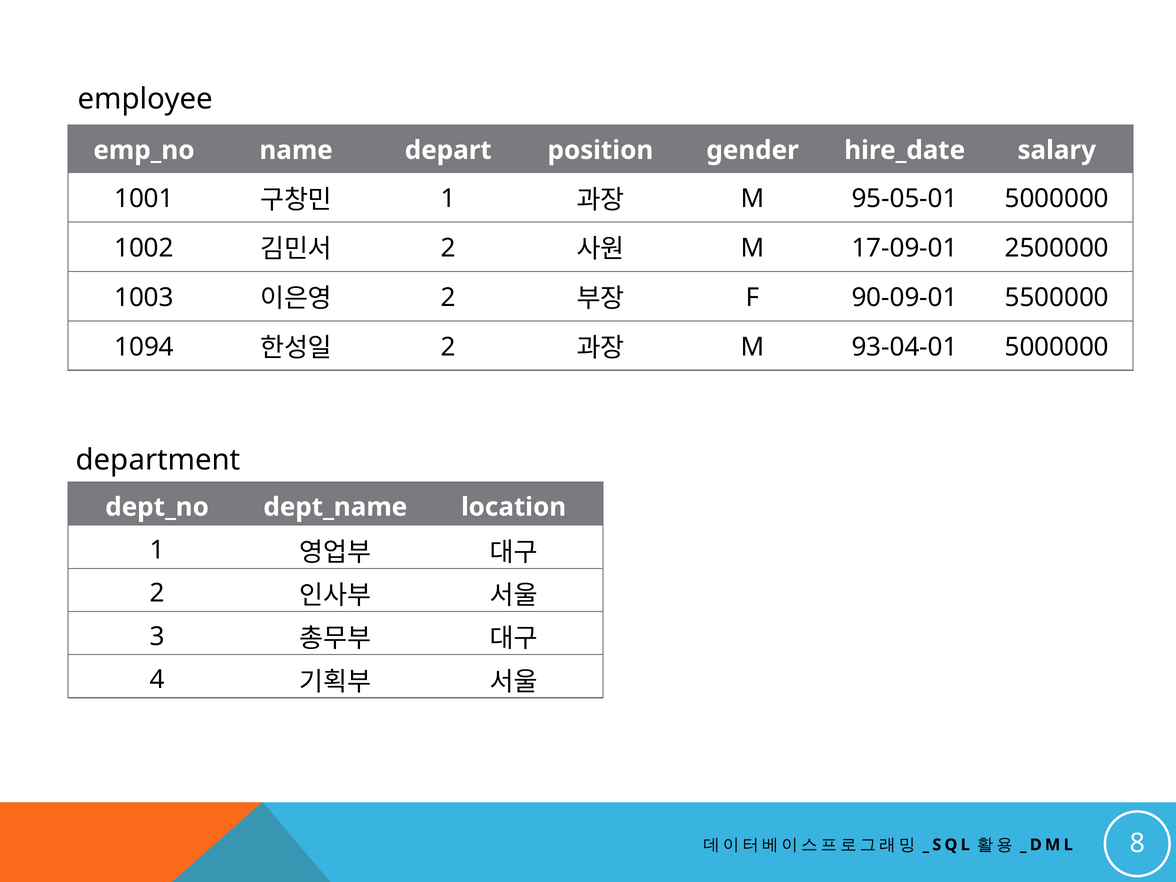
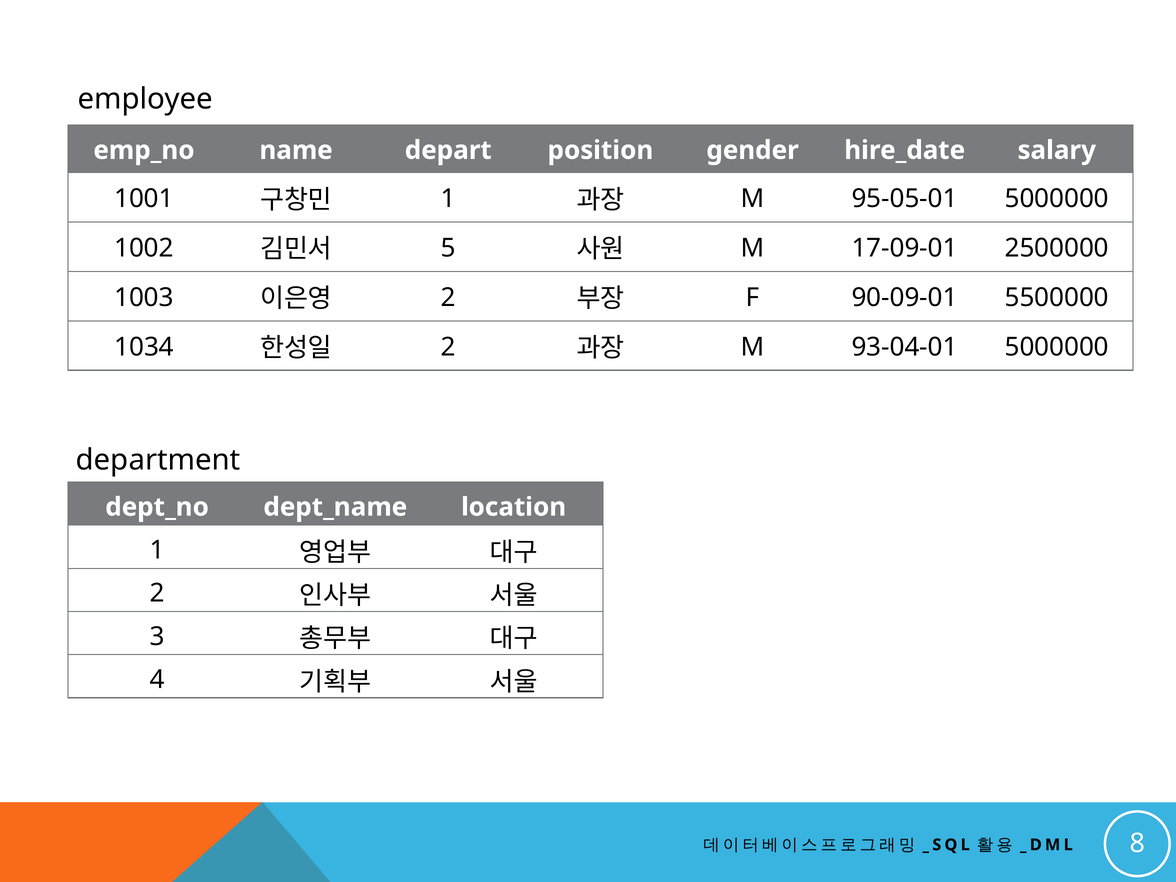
2 at (448, 248): 2 -> 5
1094: 1094 -> 1034
